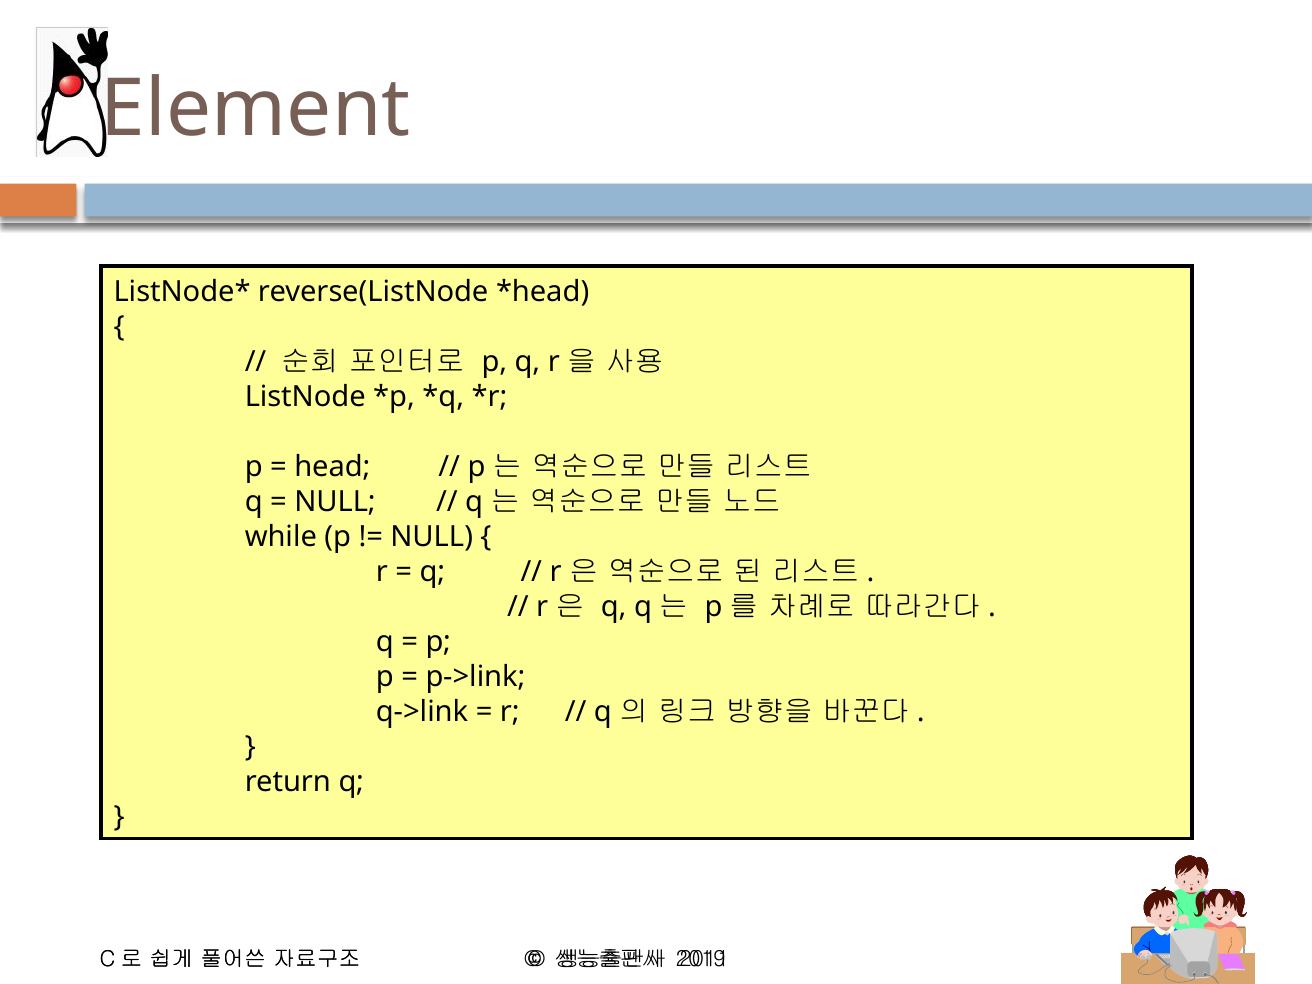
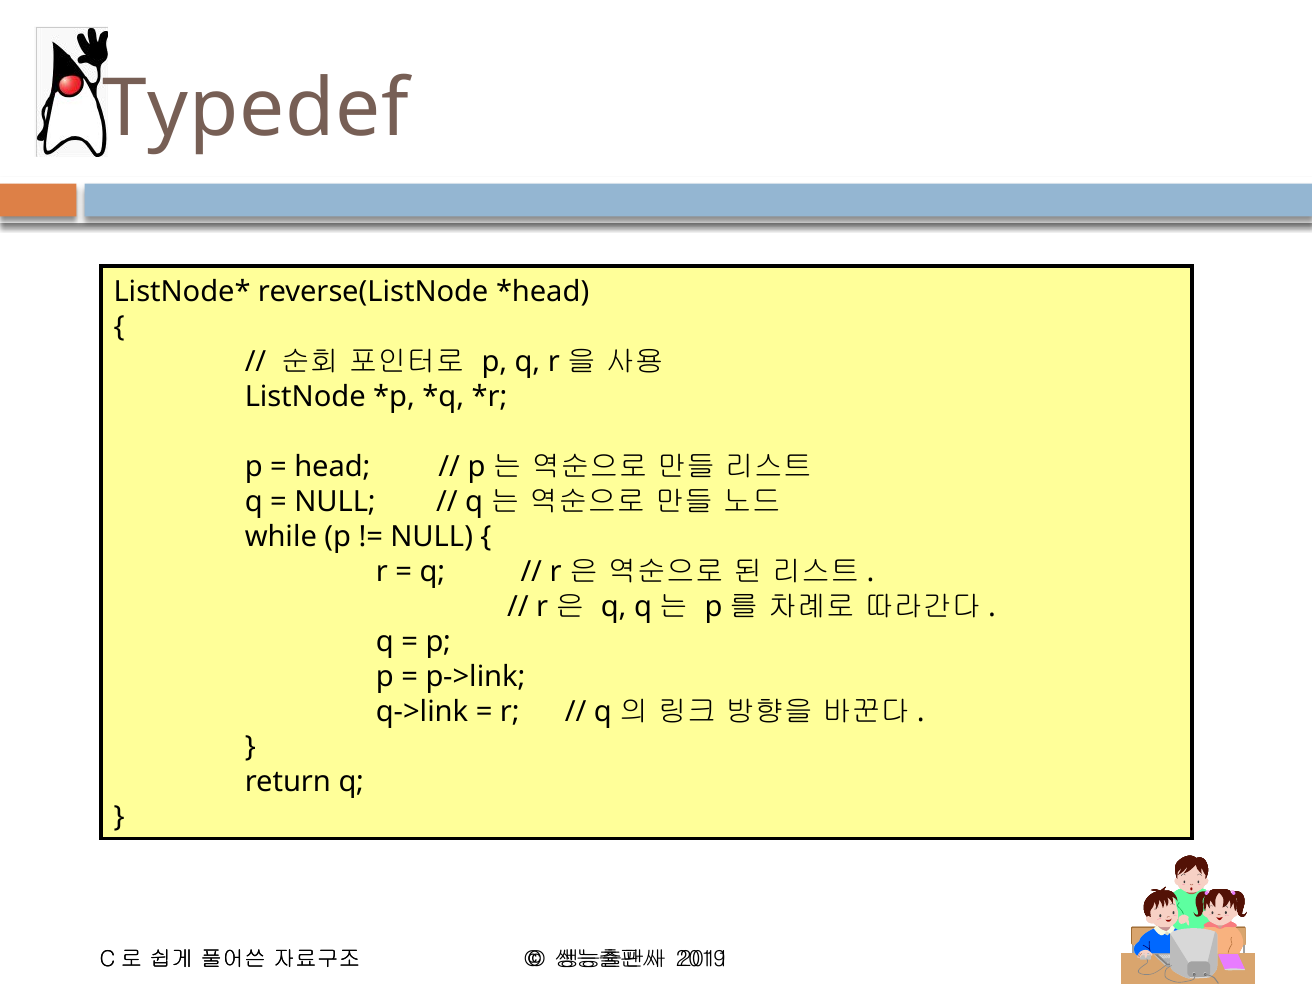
Element: Element -> Typedef
